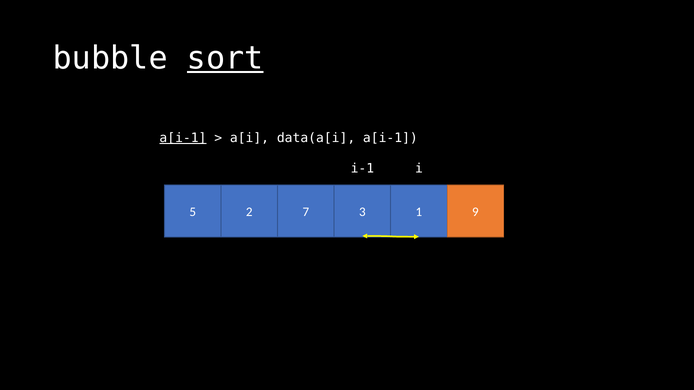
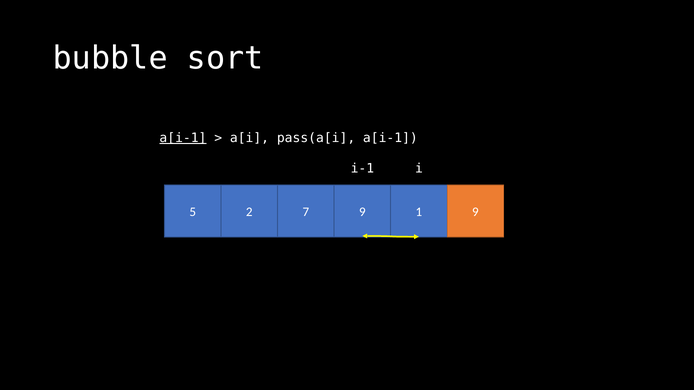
sort underline: present -> none
data(a[i: data(a[i -> pass(a[i
7 3: 3 -> 9
